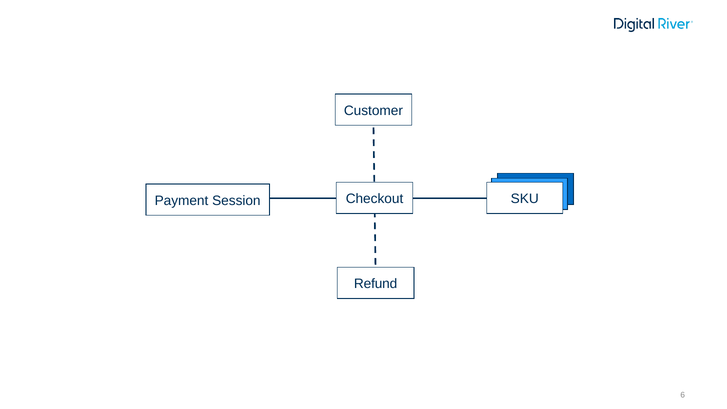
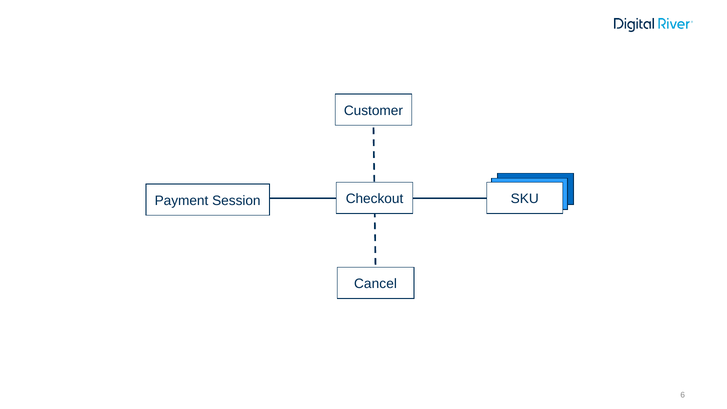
Refund: Refund -> Cancel
